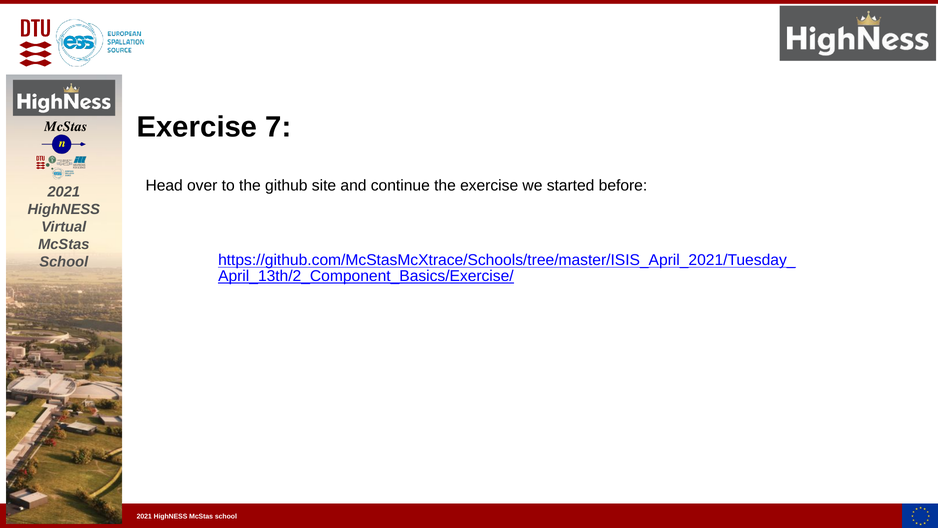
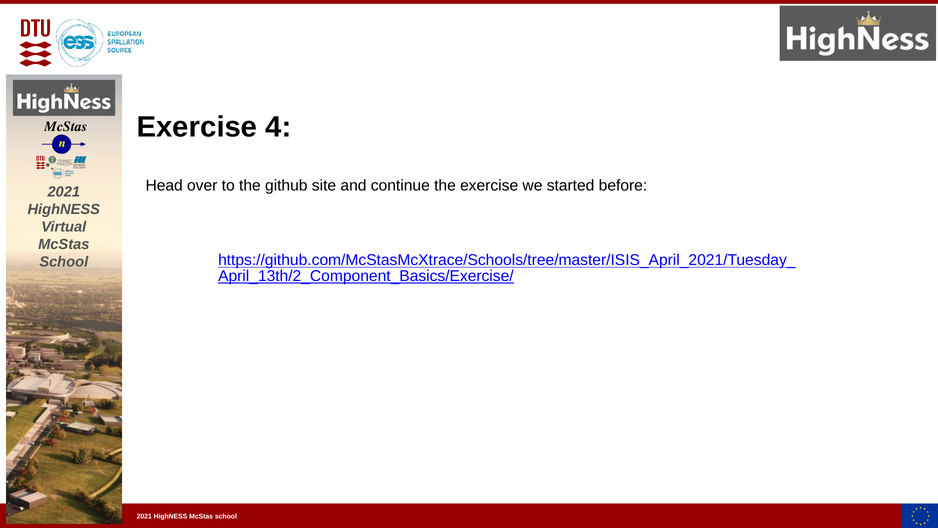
7: 7 -> 4
